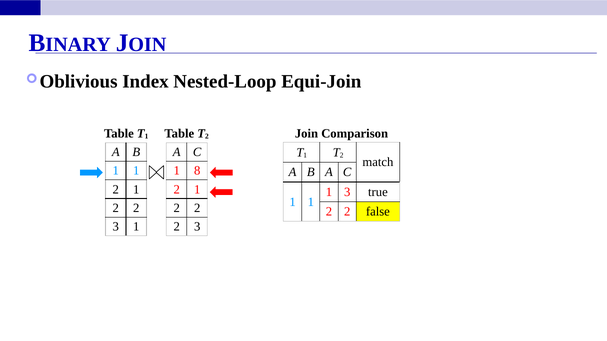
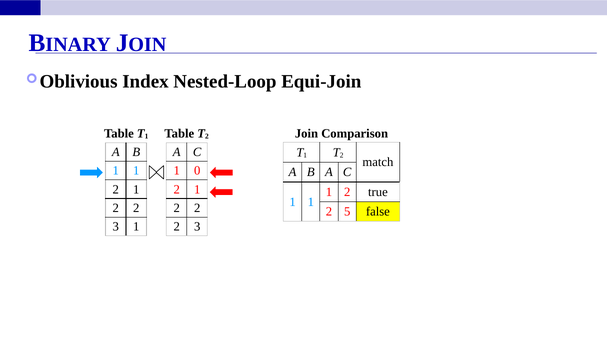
8: 8 -> 0
3 at (347, 192): 3 -> 2
2 at (347, 212): 2 -> 5
